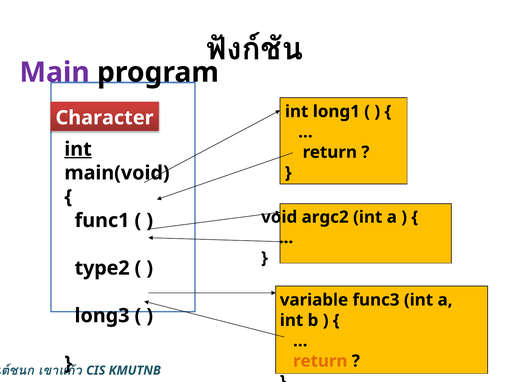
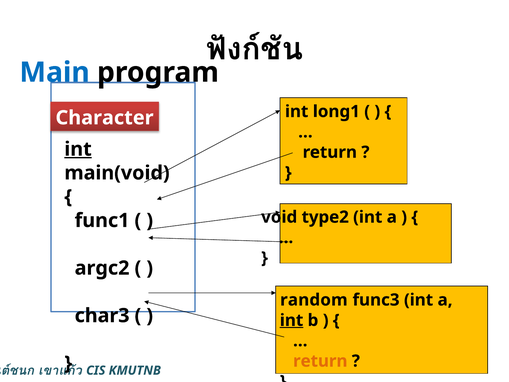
Main colour: purple -> blue
argc2: argc2 -> type2
type2: type2 -> argc2
variable: variable -> random
long3: long3 -> char3
int at (292, 320) underline: none -> present
